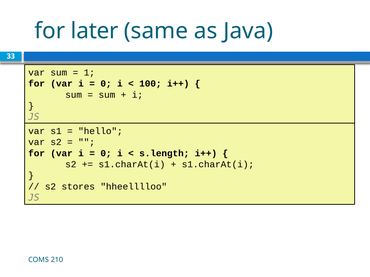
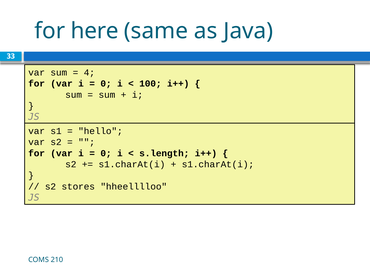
later: later -> here
1: 1 -> 4
